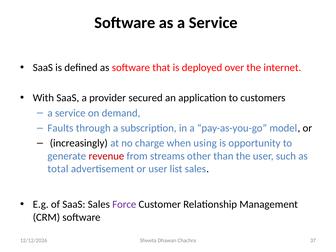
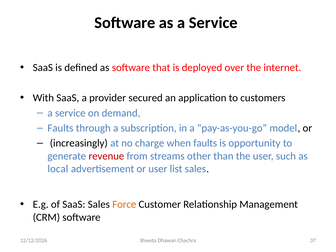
when using: using -> faults
total: total -> local
Force colour: purple -> orange
